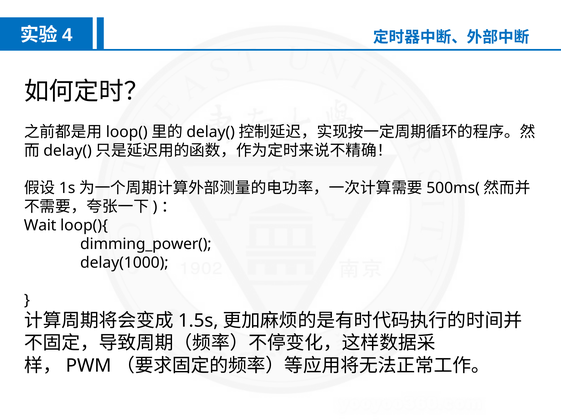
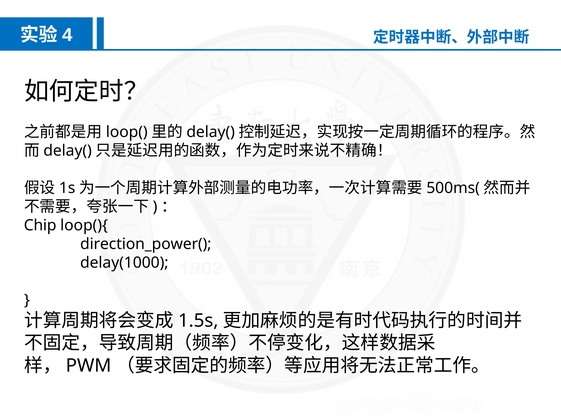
Wait: Wait -> Chip
dimming_power(: dimming_power( -> direction_power(
